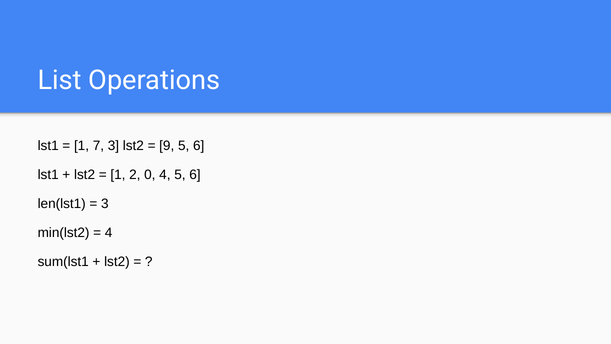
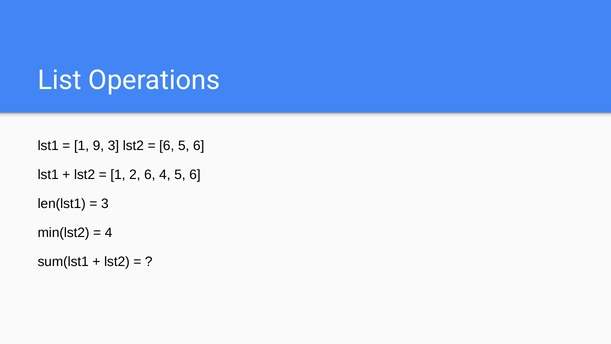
7: 7 -> 9
9 at (167, 146): 9 -> 6
2 0: 0 -> 6
